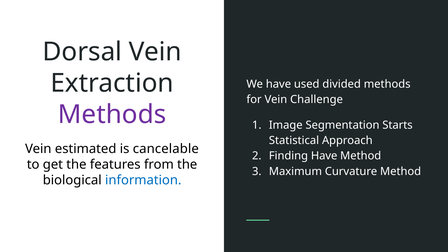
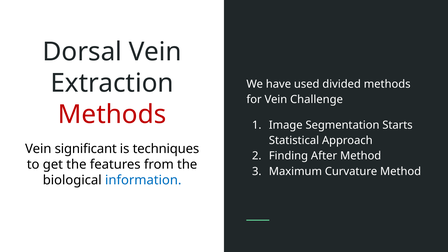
Methods at (112, 115) colour: purple -> red
estimated: estimated -> significant
cancelable: cancelable -> techniques
Finding Have: Have -> After
